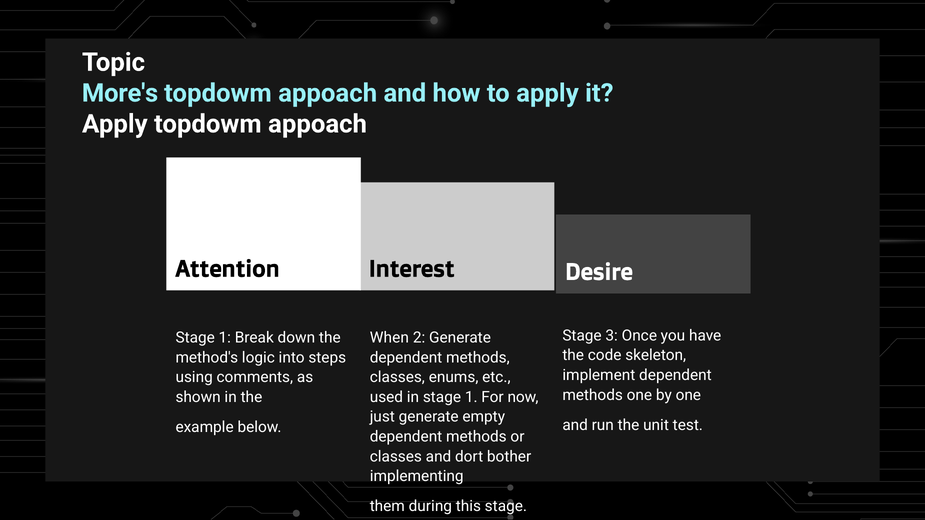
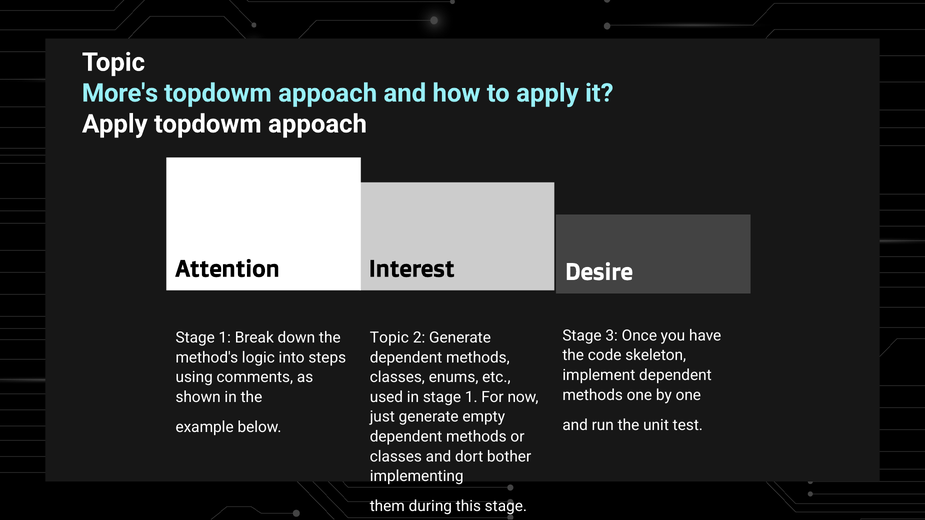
When at (389, 338): When -> Topic
